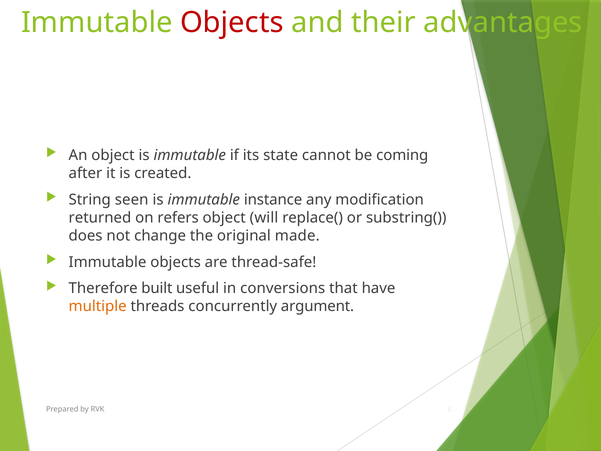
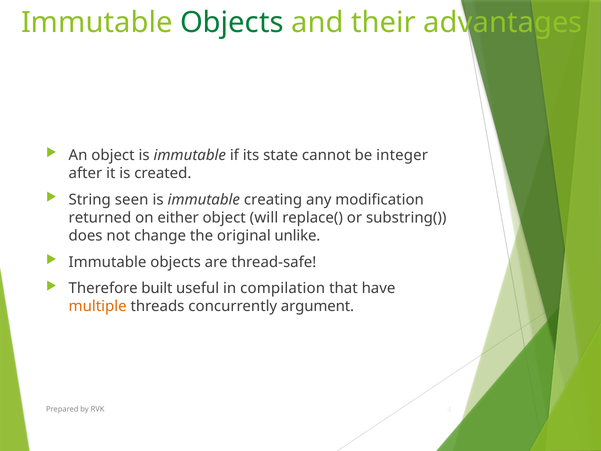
Objects at (232, 23) colour: red -> green
coming: coming -> integer
instance: instance -> creating
refers: refers -> either
made: made -> unlike
conversions: conversions -> compilation
